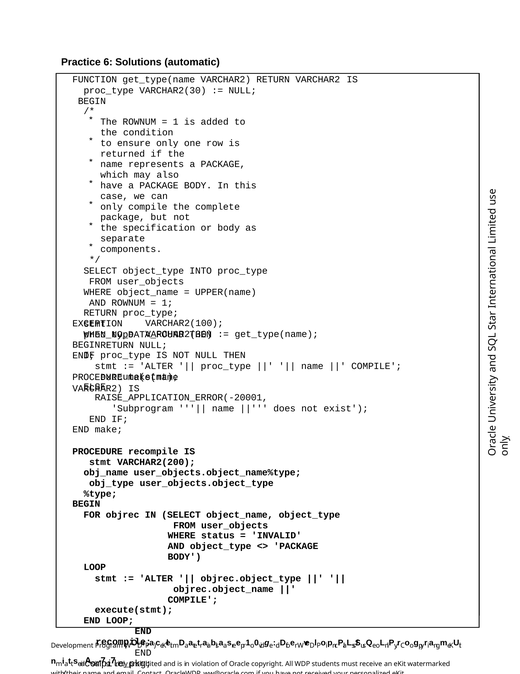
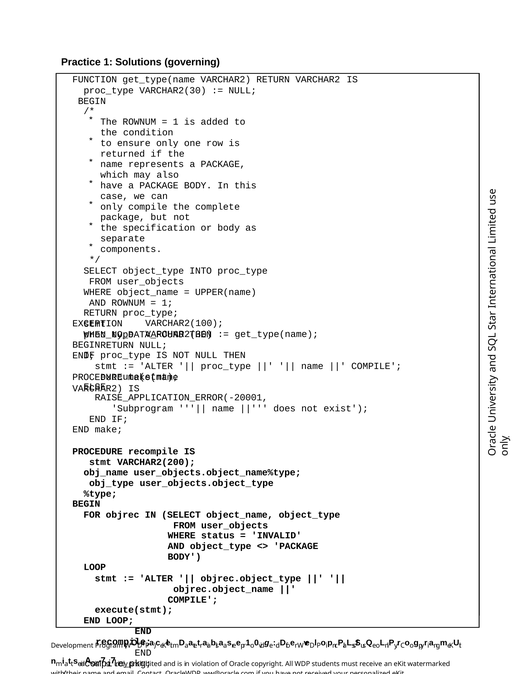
Practice 6: 6 -> 1
automatic: automatic -> governing
